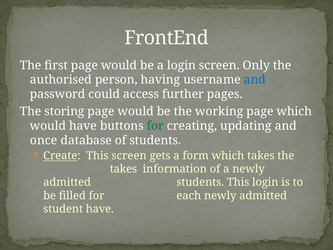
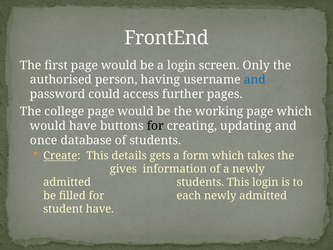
storing: storing -> college
for at (155, 126) colour: green -> black
This screen: screen -> details
takes at (123, 169): takes -> gives
